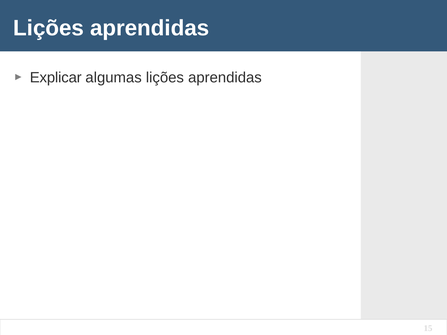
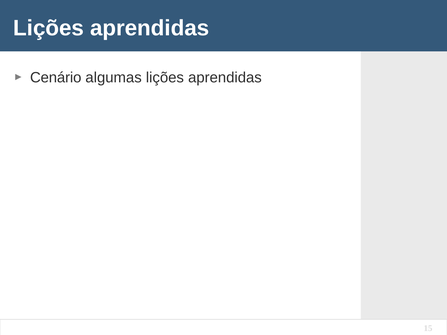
Explicar: Explicar -> Cenário
